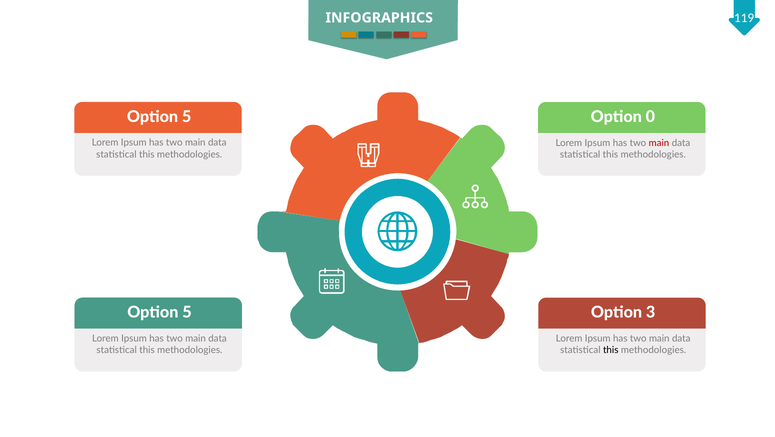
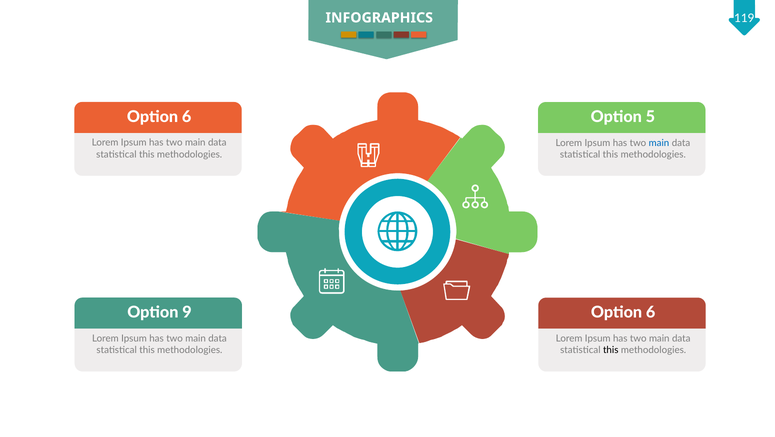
5 at (187, 117): 5 -> 6
0: 0 -> 5
main at (659, 143) colour: red -> blue
5 at (187, 313): 5 -> 9
3 at (651, 313): 3 -> 6
